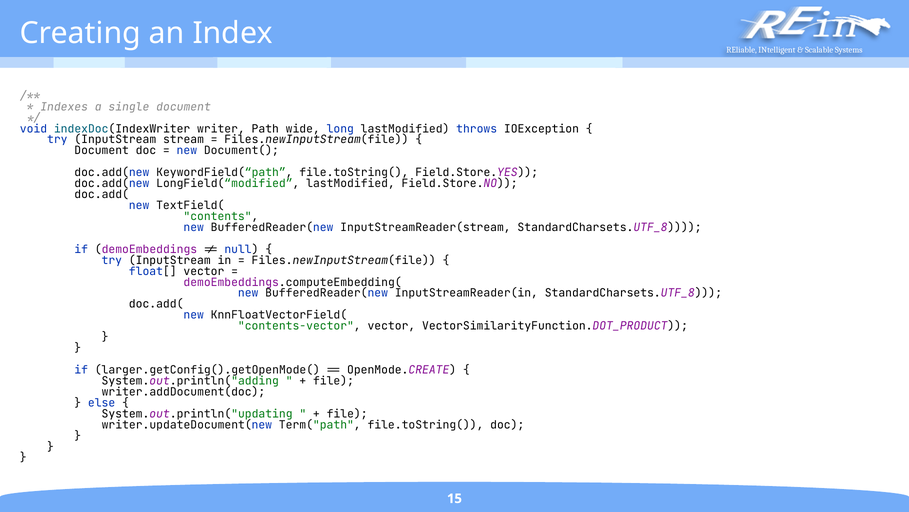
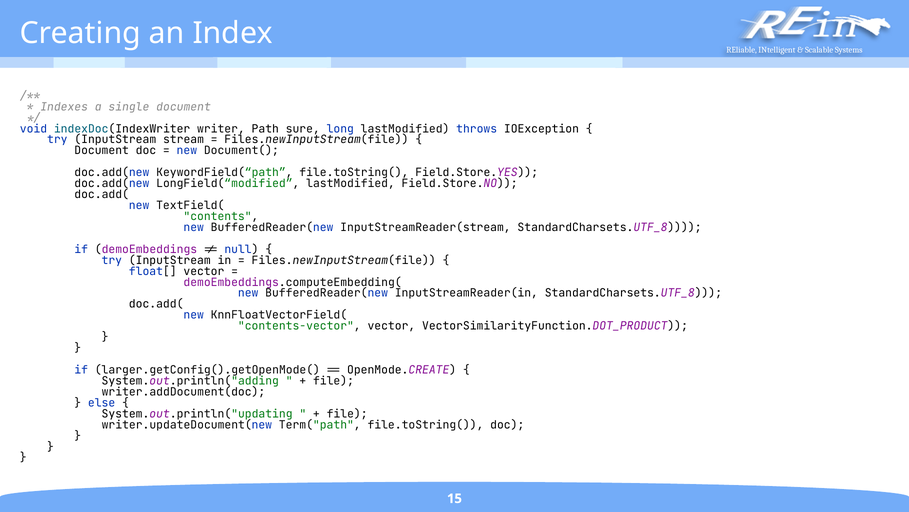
wide: wide -> sure
